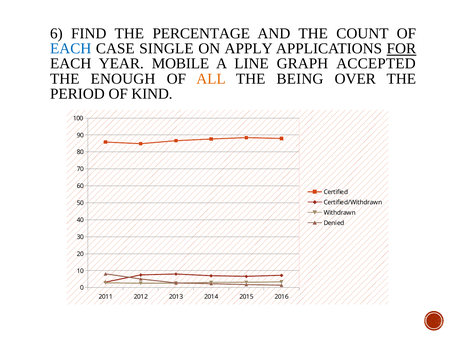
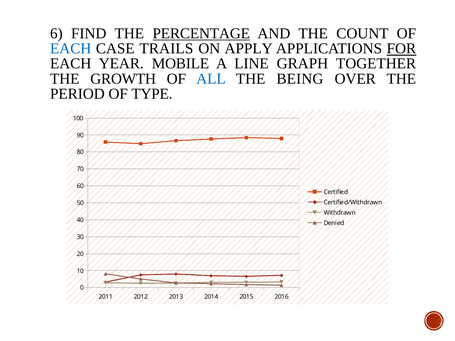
PERCENTAGE underline: none -> present
SINGLE: SINGLE -> TRAILS
ACCEPTED: ACCEPTED -> TOGETHER
ENOUGH: ENOUGH -> GROWTH
ALL colour: orange -> blue
KIND: KIND -> TYPE
